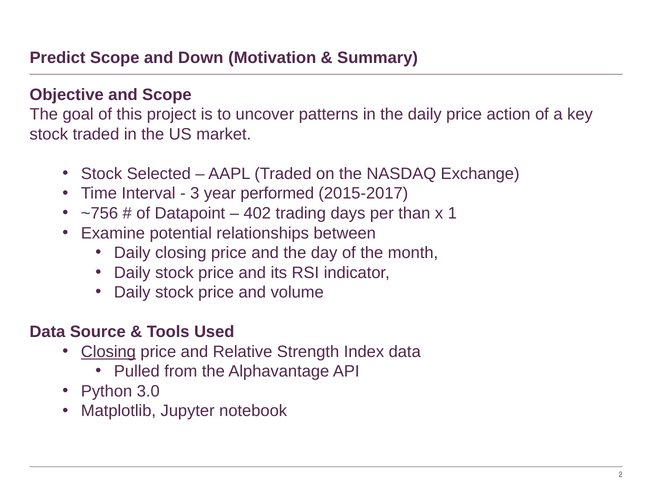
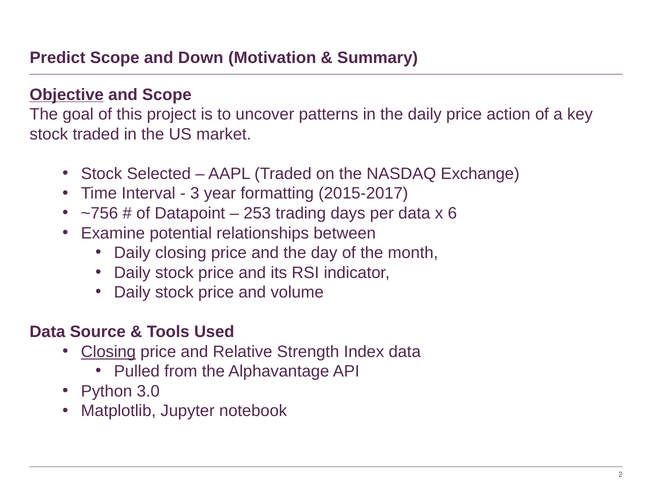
Objective underline: none -> present
performed: performed -> formatting
402: 402 -> 253
per than: than -> data
1: 1 -> 6
